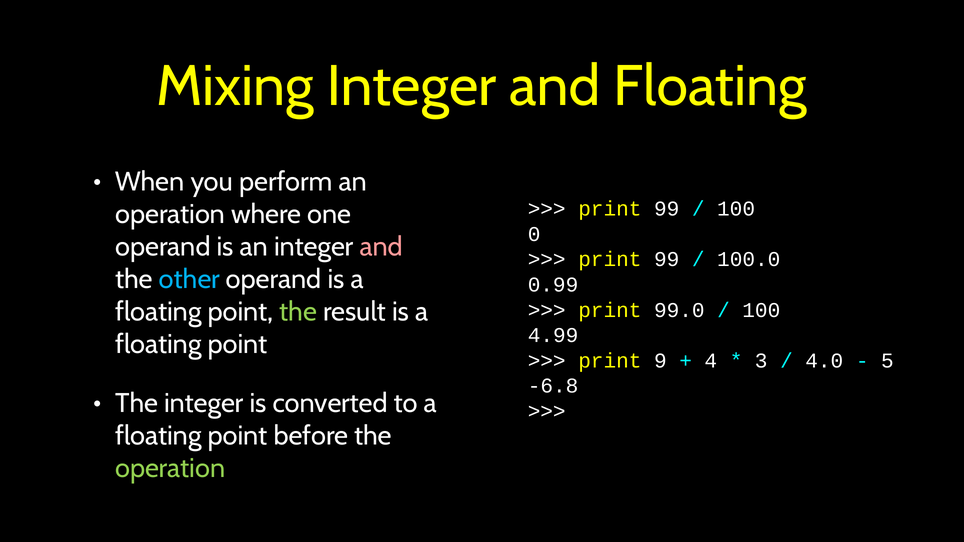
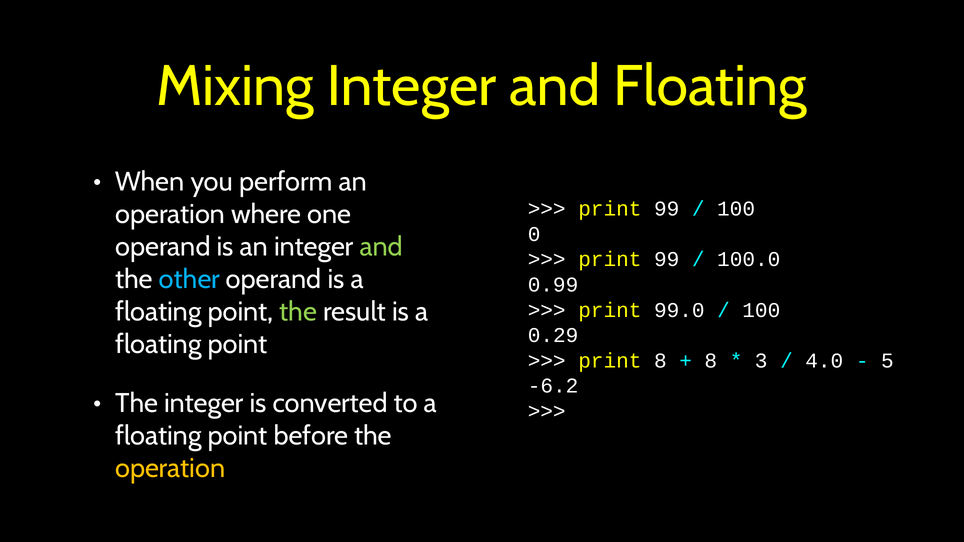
and at (381, 247) colour: pink -> light green
4.99: 4.99 -> 0.29
print 9: 9 -> 8
4 at (711, 361): 4 -> 8
-6.8: -6.8 -> -6.2
operation at (170, 469) colour: light green -> yellow
